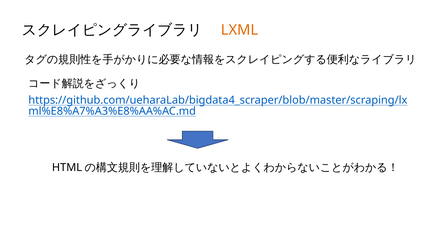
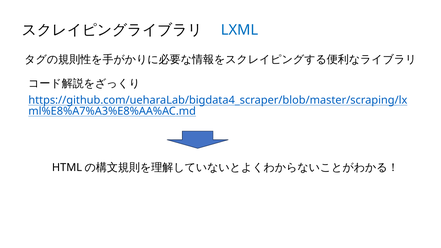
LXML colour: orange -> blue
